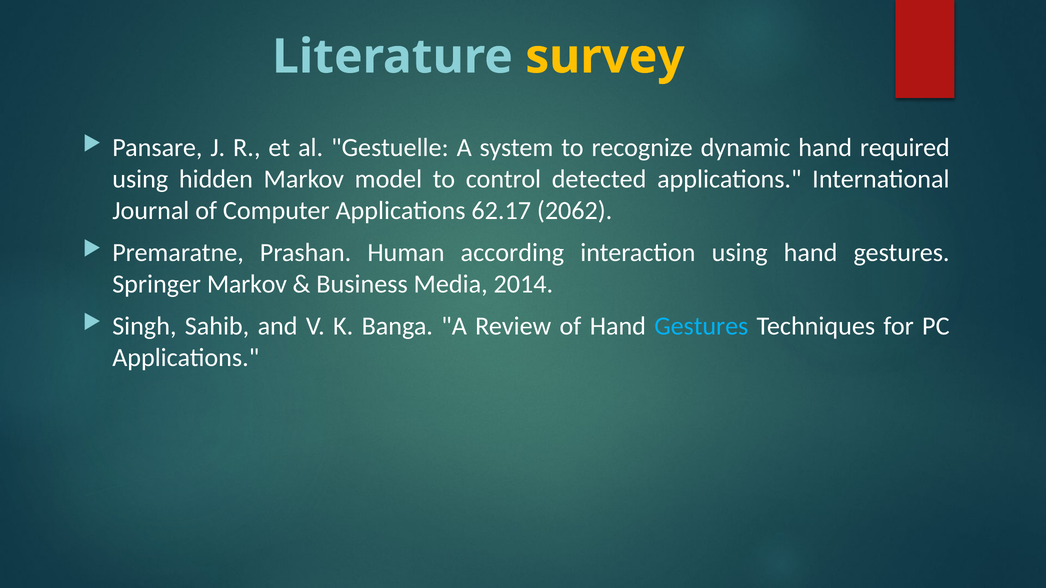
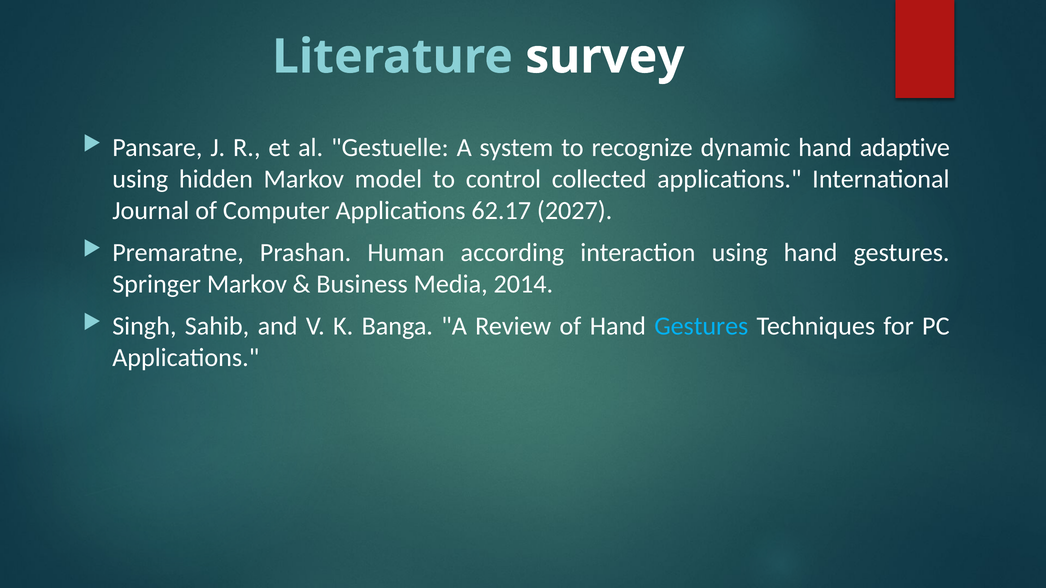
survey colour: yellow -> white
required: required -> adaptive
detected: detected -> collected
2062: 2062 -> 2027
